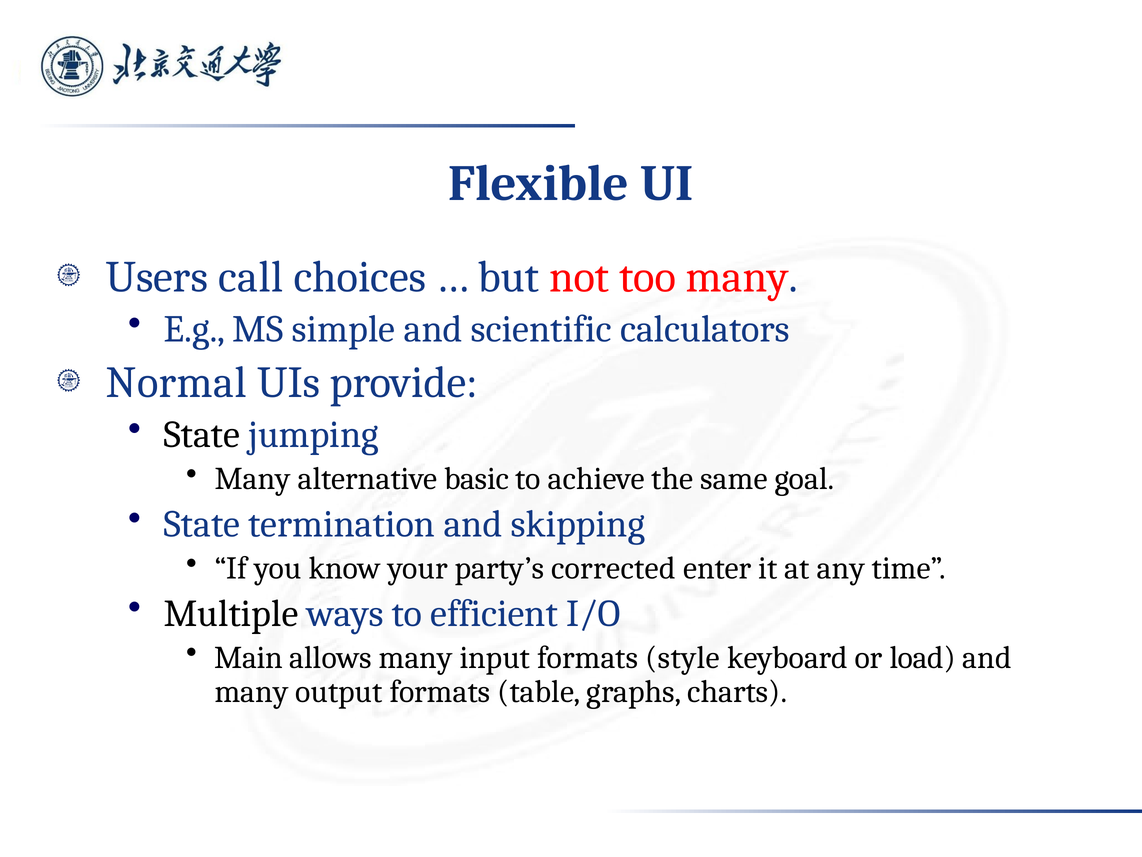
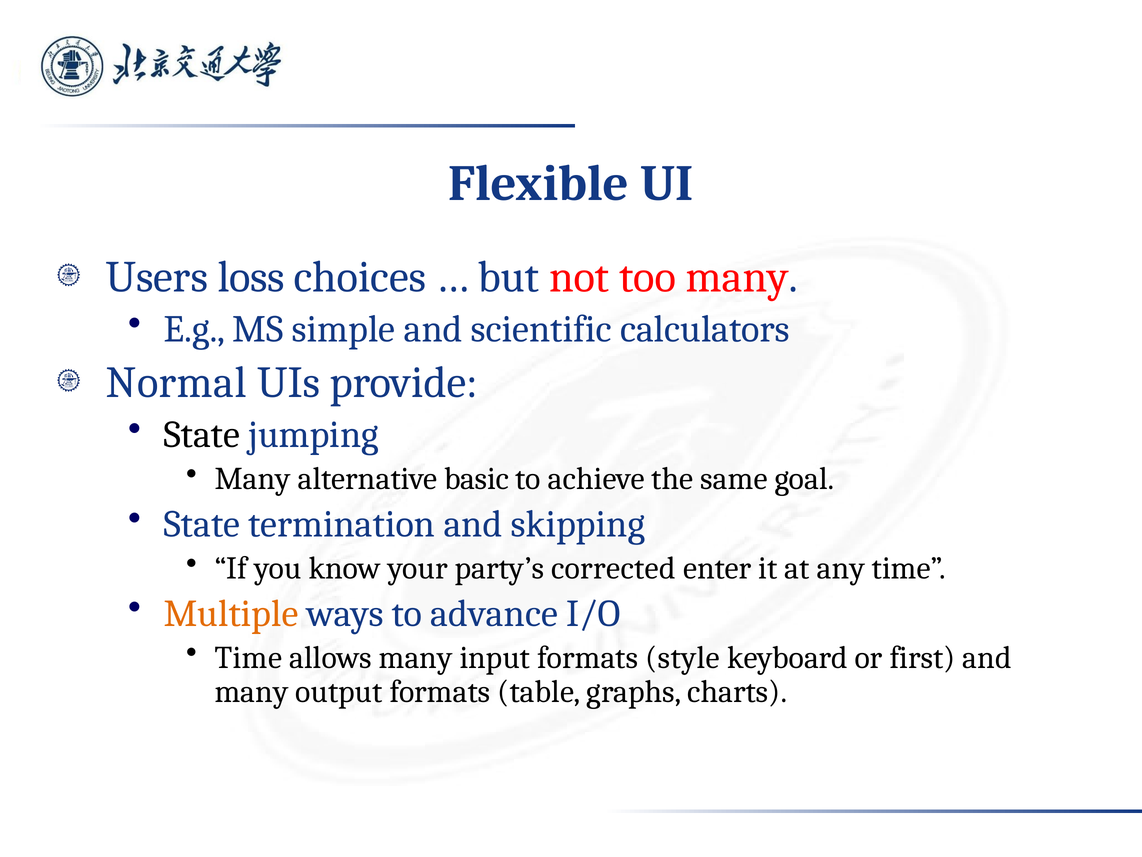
call: call -> loss
Multiple colour: black -> orange
efficient: efficient -> advance
Main at (249, 657): Main -> Time
load: load -> first
